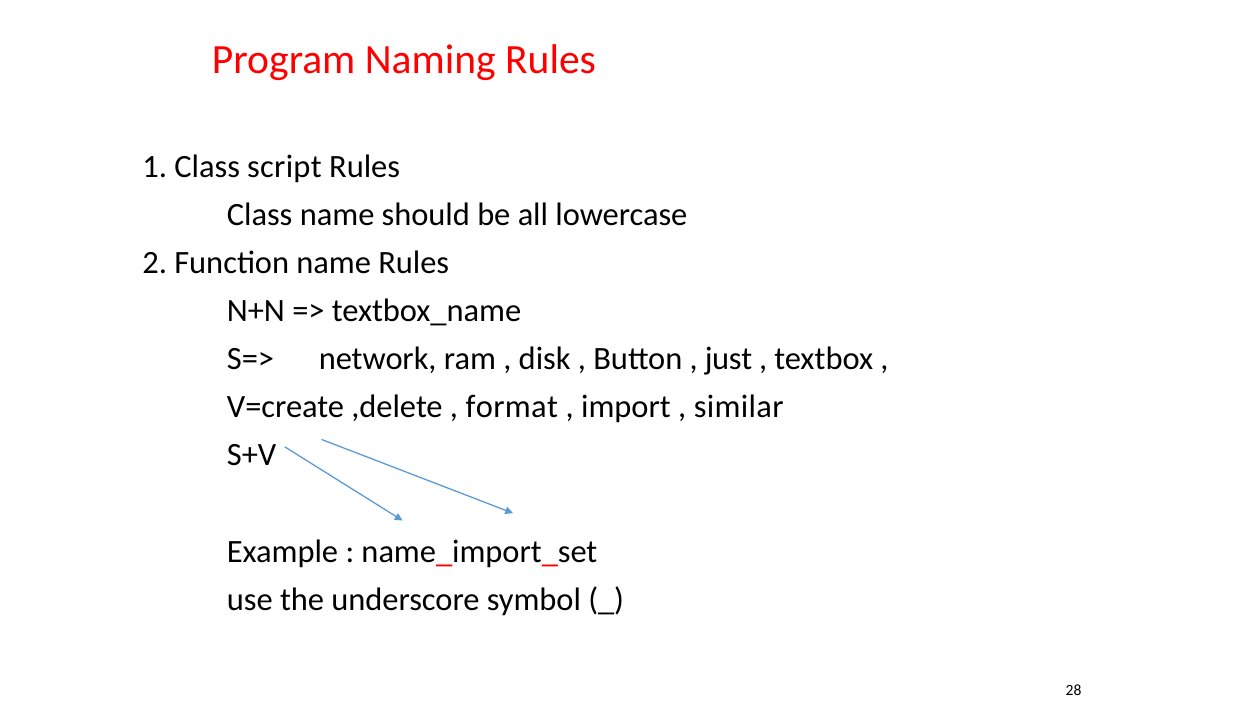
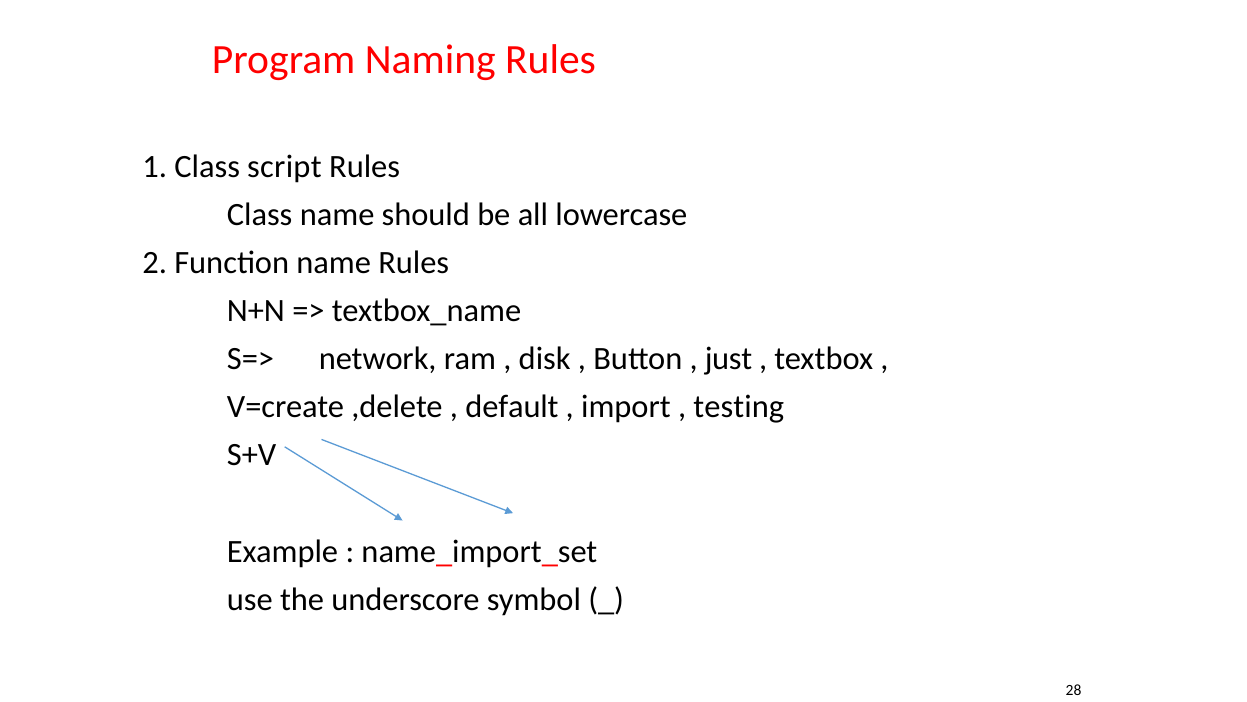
format: format -> default
similar: similar -> testing
